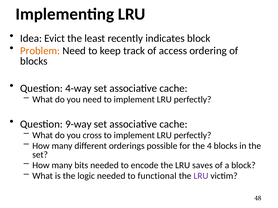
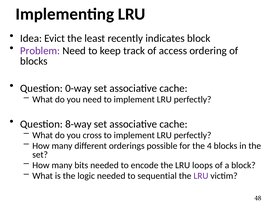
Problem colour: orange -> purple
4-way: 4-way -> 0-way
9-way: 9-way -> 8-way
saves: saves -> loops
functional: functional -> sequential
